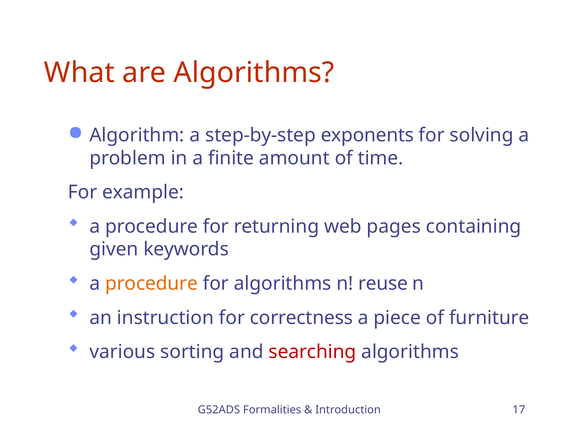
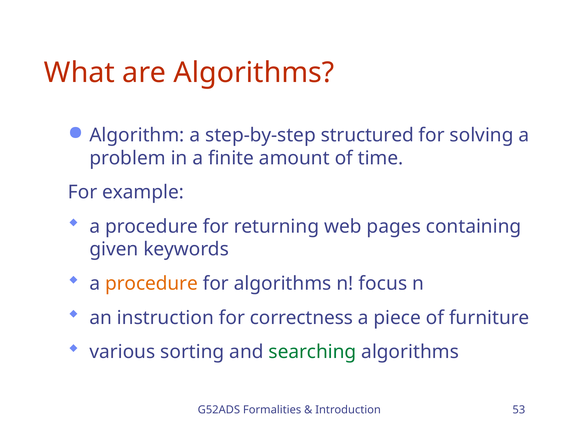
exponents: exponents -> structured
reuse: reuse -> focus
searching colour: red -> green
17: 17 -> 53
